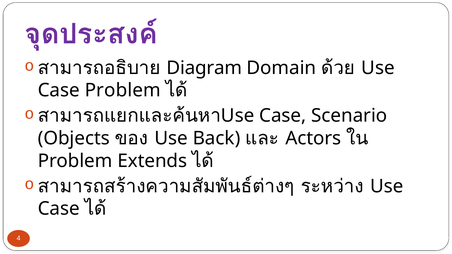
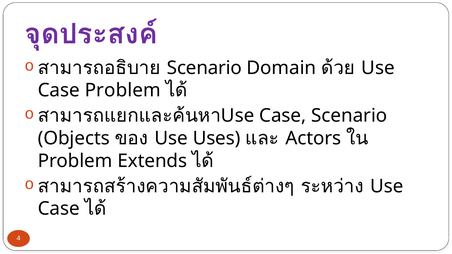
Diagram at (204, 68): Diagram -> Scenario
Back: Back -> Uses
